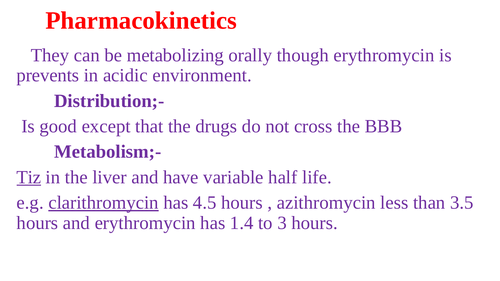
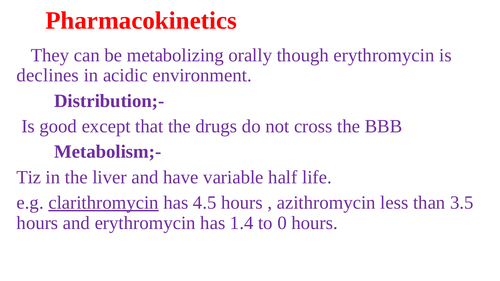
prevents: prevents -> declines
Tiz underline: present -> none
3: 3 -> 0
